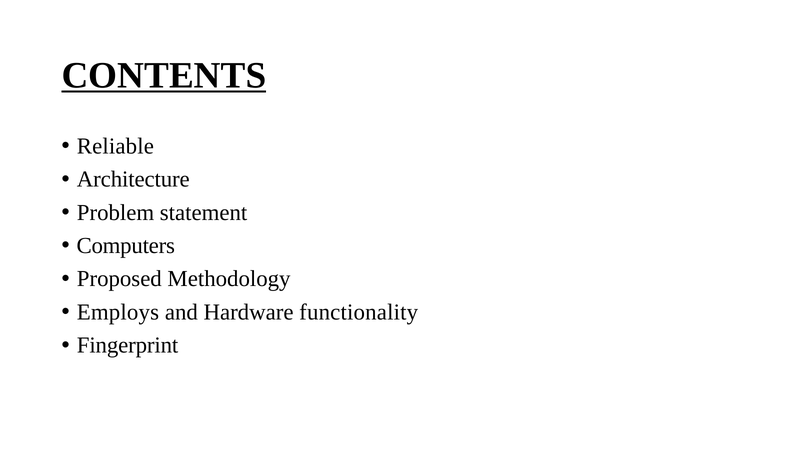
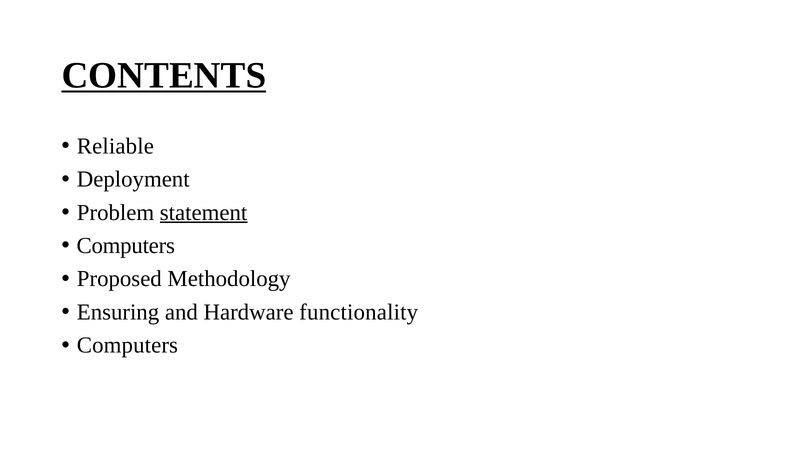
Architecture: Architecture -> Deployment
statement underline: none -> present
Employs: Employs -> Ensuring
Fingerprint at (128, 345): Fingerprint -> Computers
